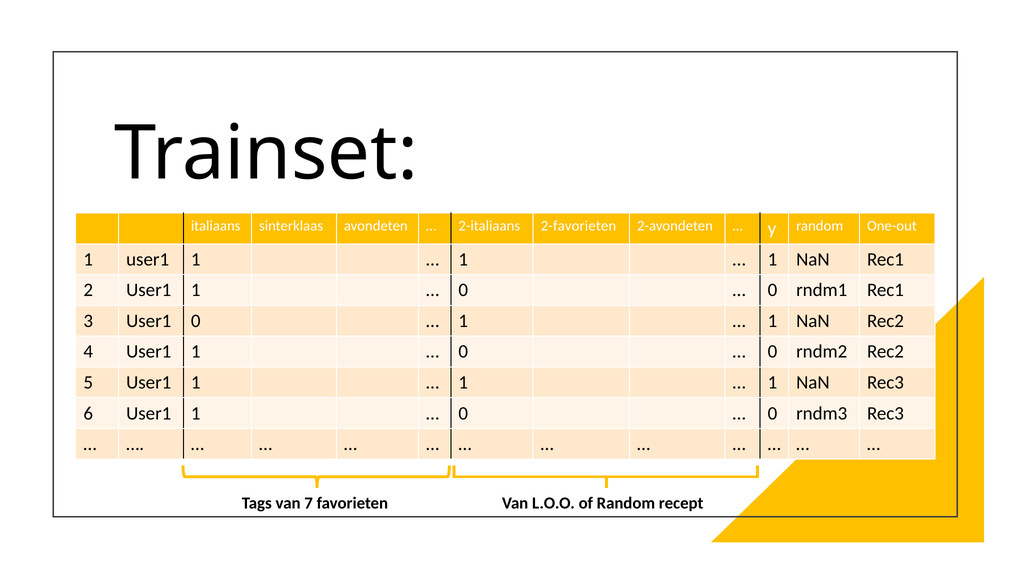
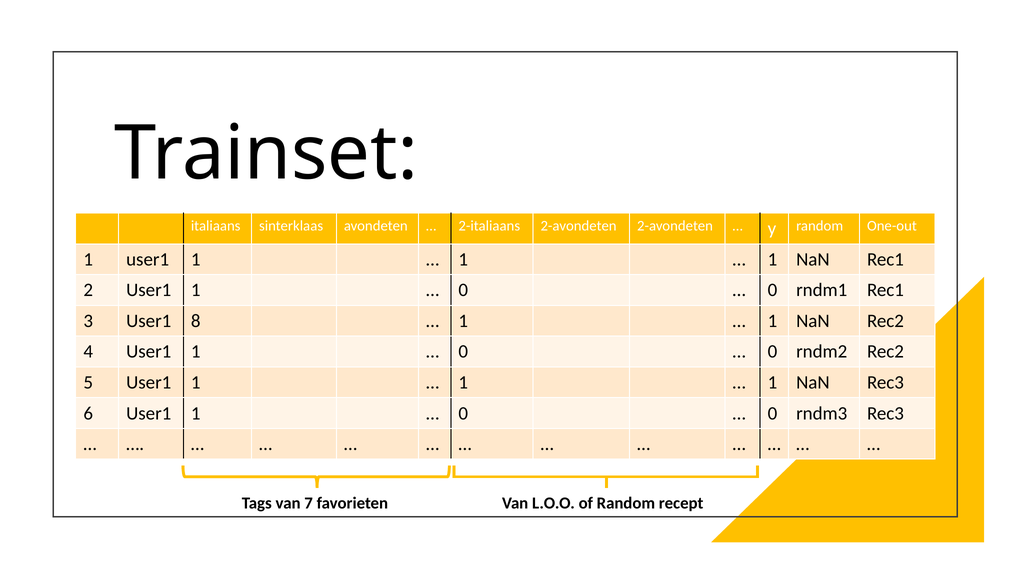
2-italiaans 2-favorieten: 2-favorieten -> 2-avondeten
User1 0: 0 -> 8
